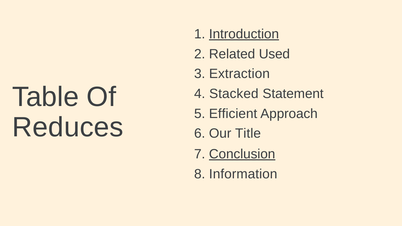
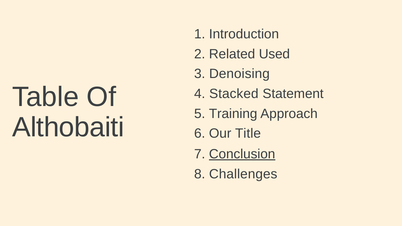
Introduction underline: present -> none
Extraction: Extraction -> Denoising
Efficient: Efficient -> Training
Reduces: Reduces -> Althobaiti
Information: Information -> Challenges
